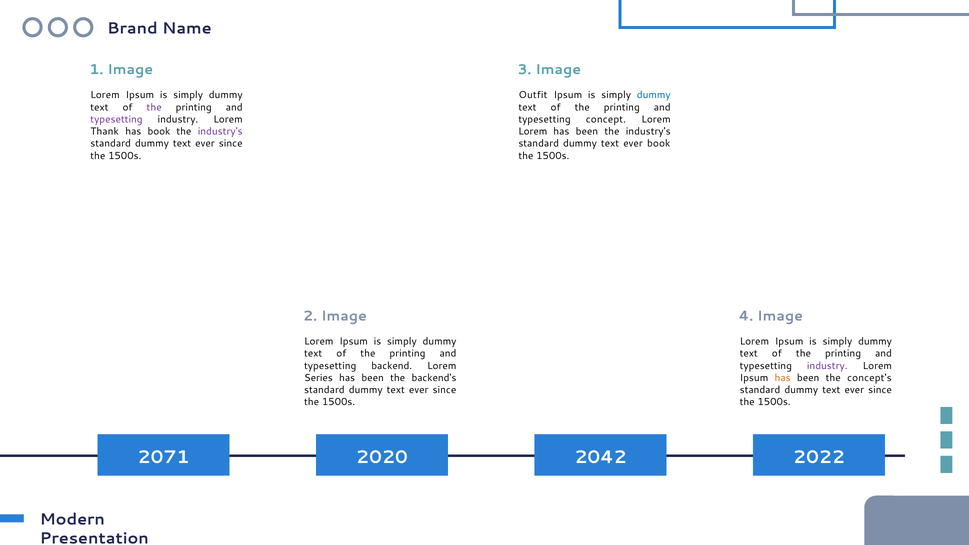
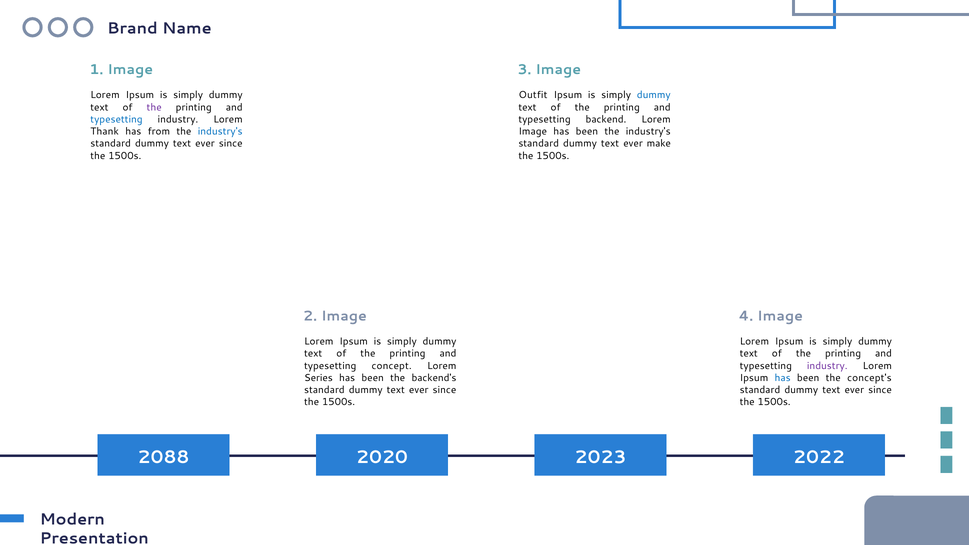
typesetting at (117, 119) colour: purple -> blue
concept: concept -> backend
has book: book -> from
industry's at (220, 131) colour: purple -> blue
Lorem at (533, 131): Lorem -> Image
ever book: book -> make
backend: backend -> concept
has at (783, 378) colour: orange -> blue
2071: 2071 -> 2088
2042: 2042 -> 2023
